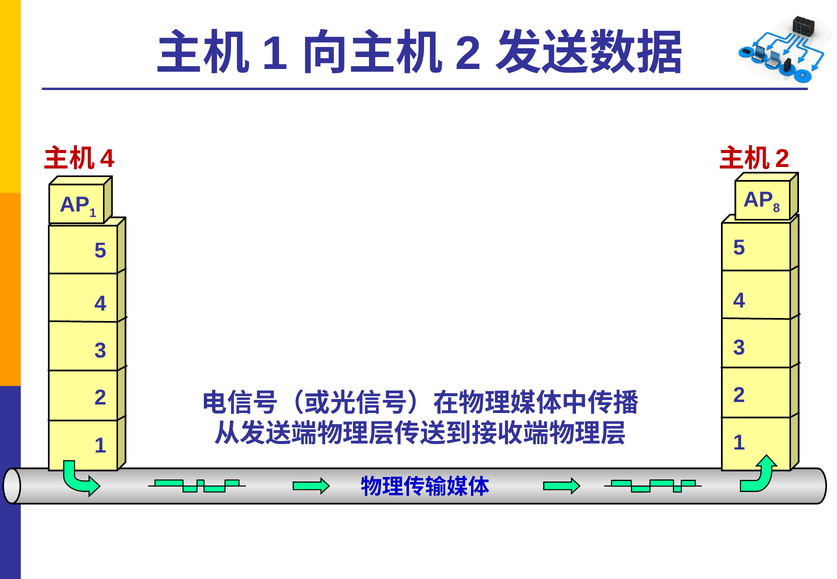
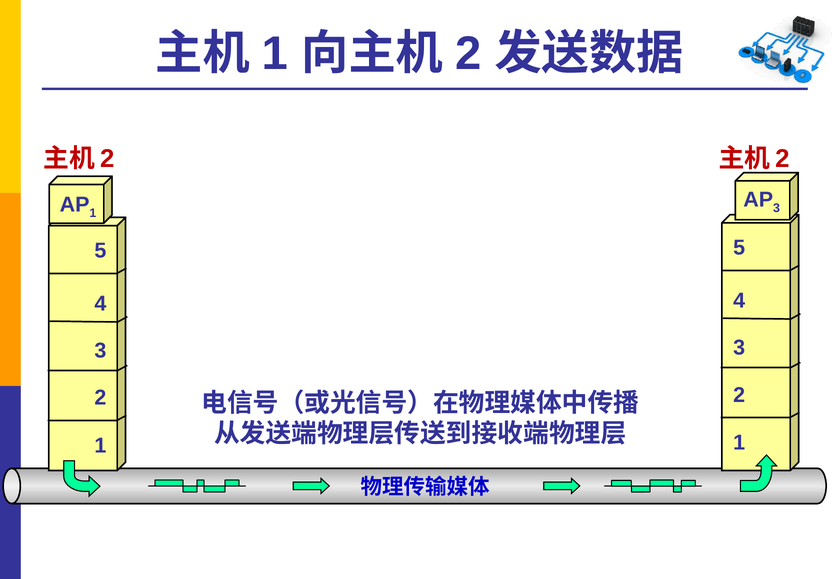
4 at (107, 159): 4 -> 2
8 at (777, 208): 8 -> 3
